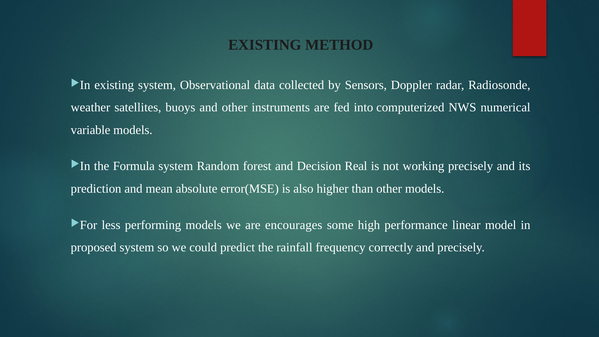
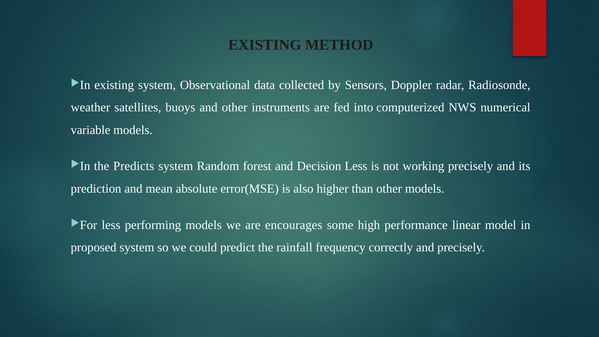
Formula: Formula -> Predicts
Decision Real: Real -> Less
